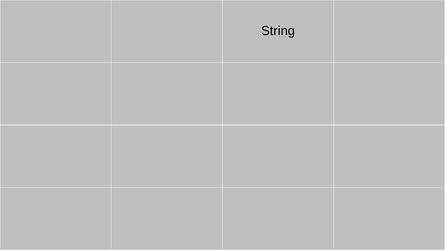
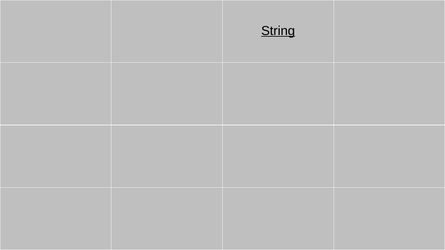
String underline: none -> present
